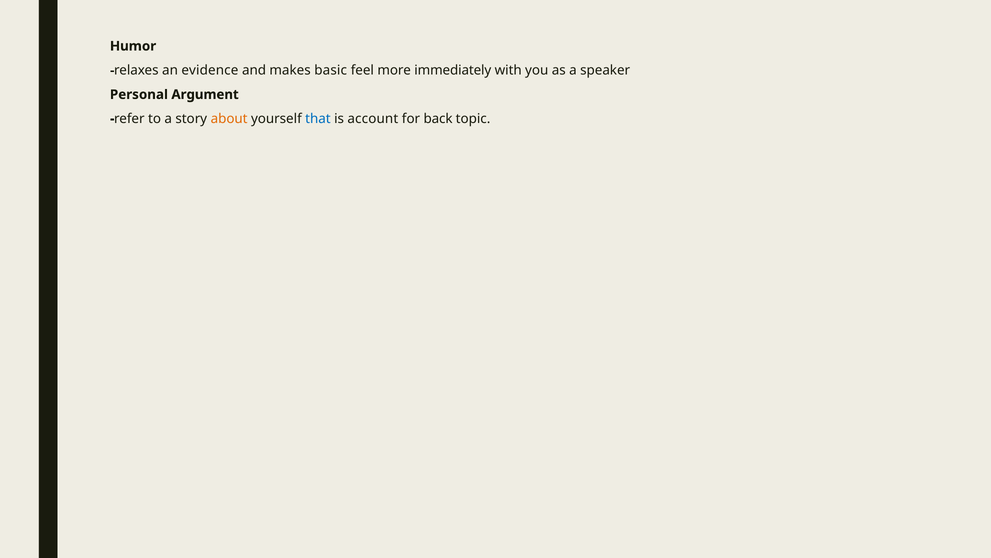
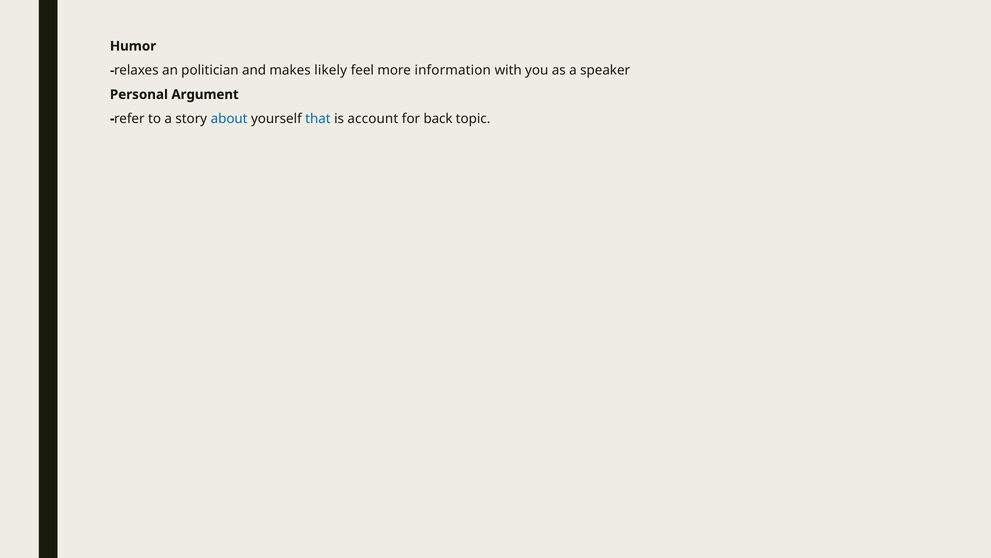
evidence: evidence -> politician
basic: basic -> likely
immediately: immediately -> information
about colour: orange -> blue
